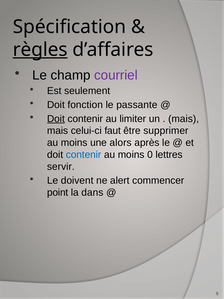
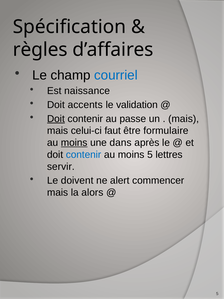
règles underline: present -> none
courriel colour: purple -> blue
seulement: seulement -> naissance
fonction: fonction -> accents
passante: passante -> validation
limiter: limiter -> passe
supprimer: supprimer -> formulaire
moins at (74, 142) underline: none -> present
alors: alors -> dans
moins 0: 0 -> 5
point at (58, 192): point -> mais
dans: dans -> alors
